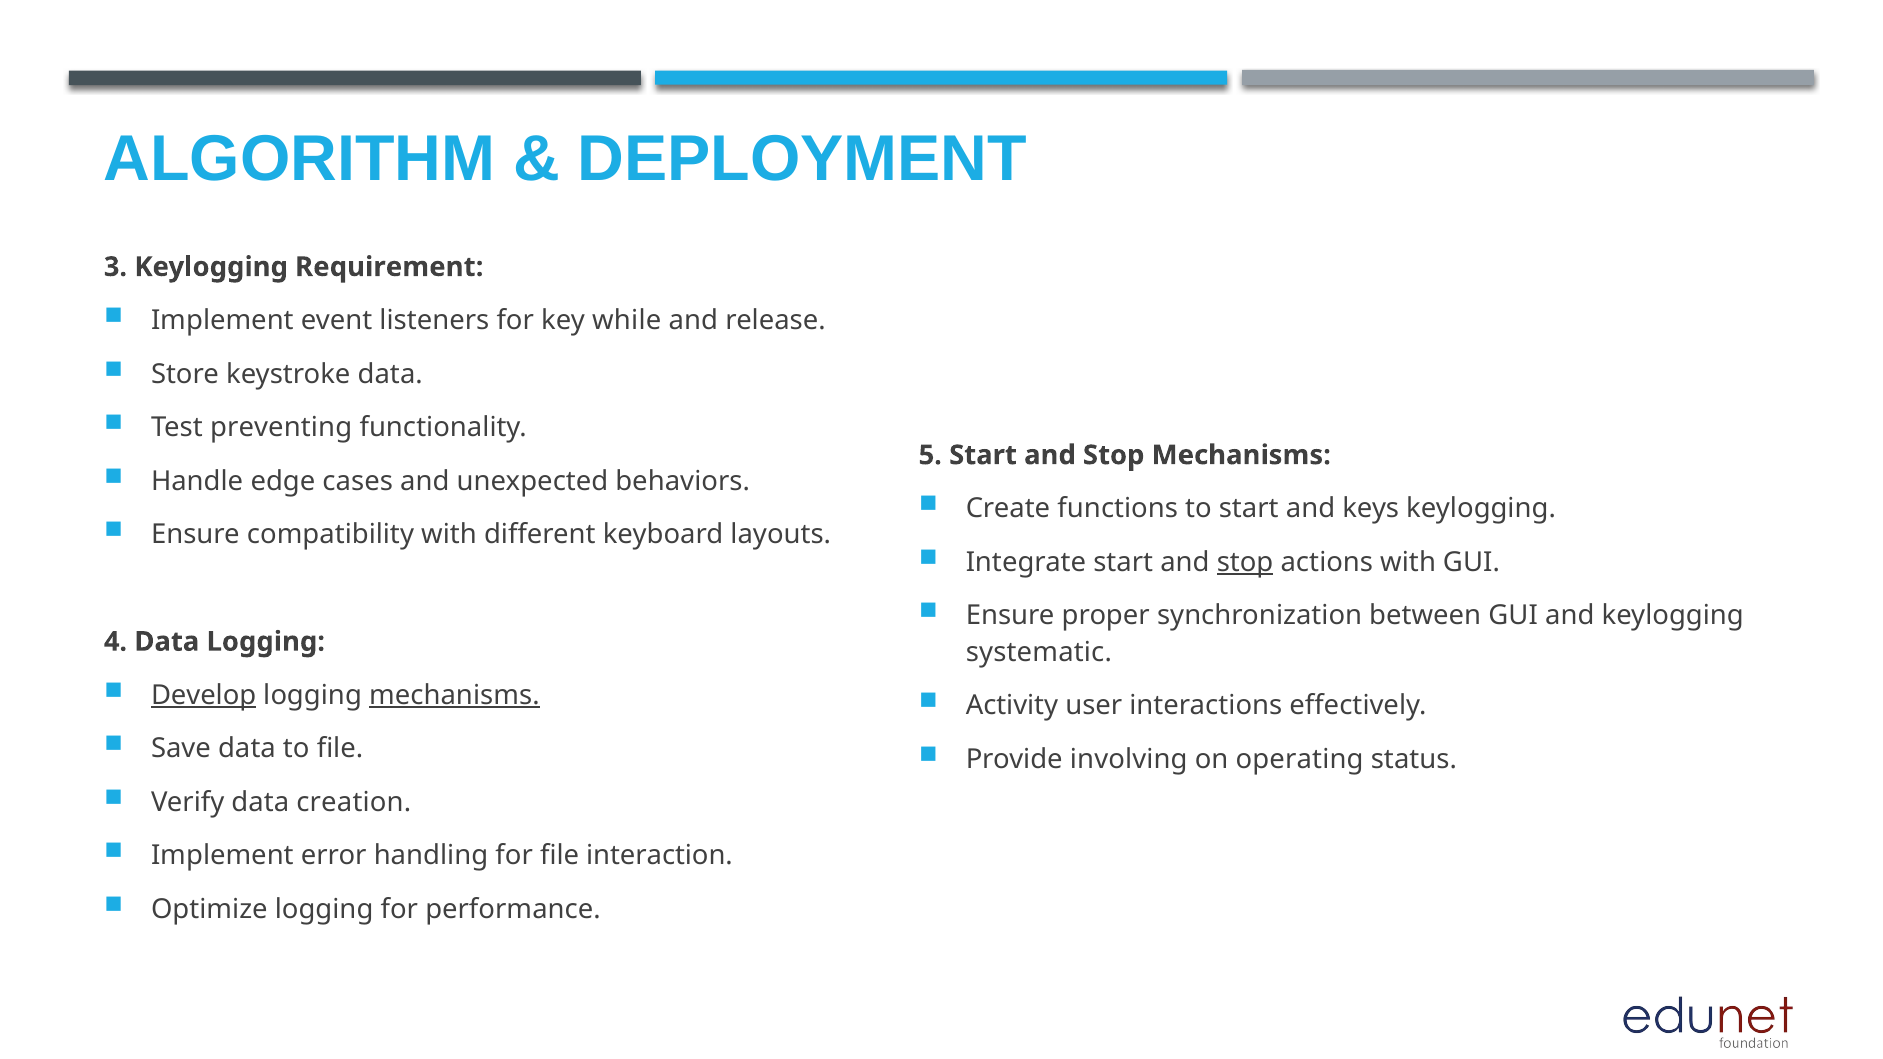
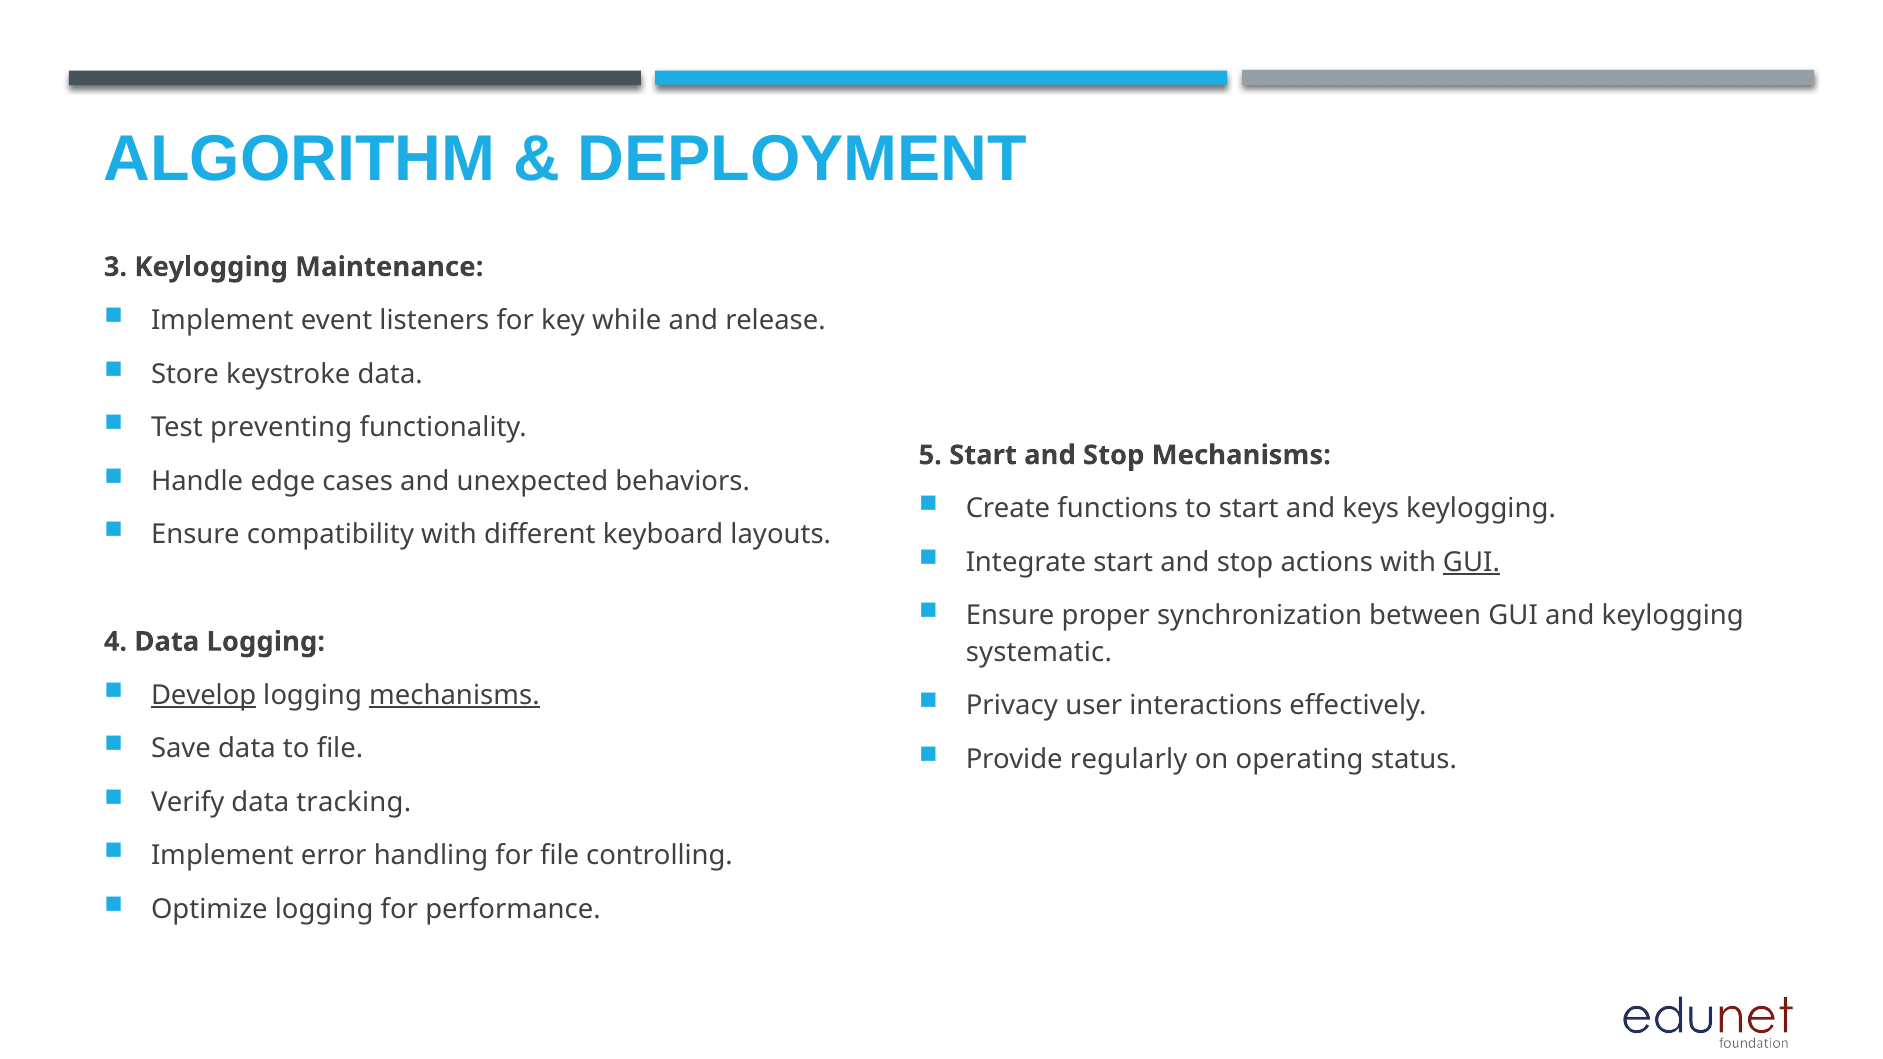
Requirement: Requirement -> Maintenance
stop at (1245, 562) underline: present -> none
GUI at (1471, 562) underline: none -> present
Activity: Activity -> Privacy
involving: involving -> regularly
creation: creation -> tracking
interaction: interaction -> controlling
